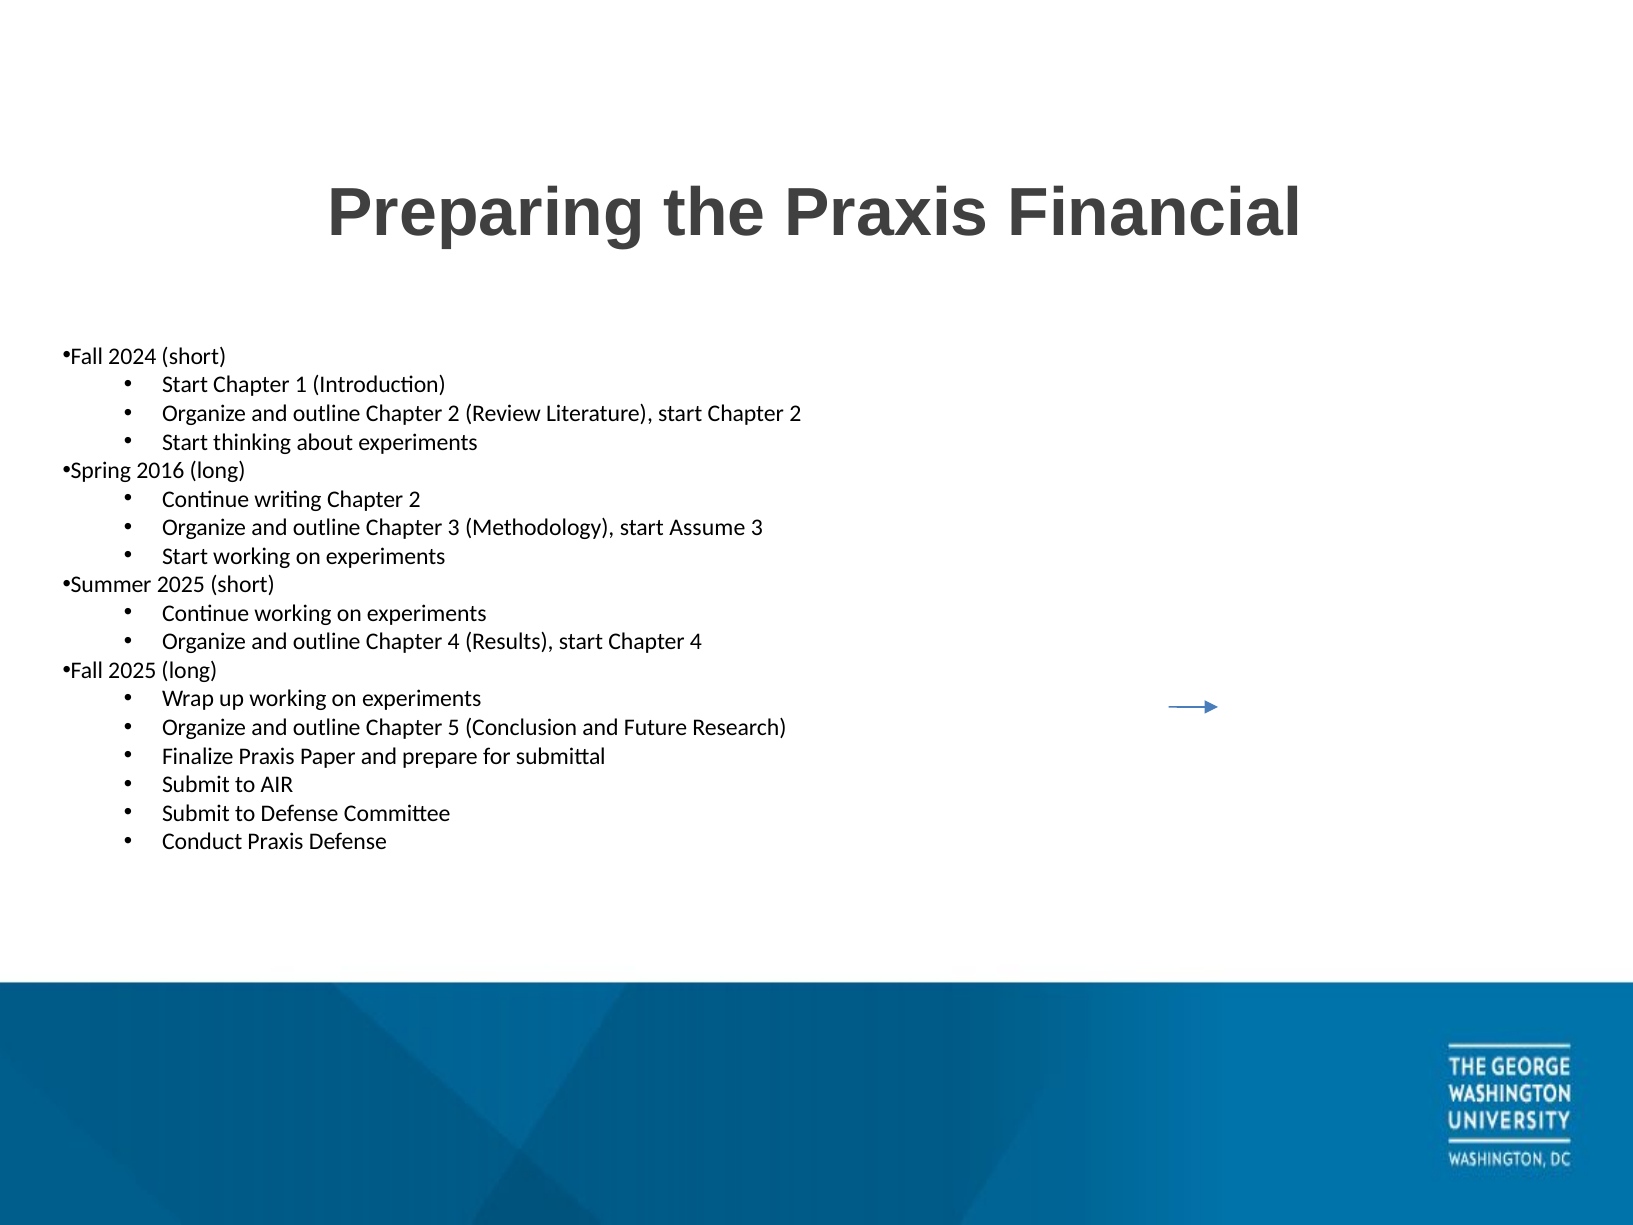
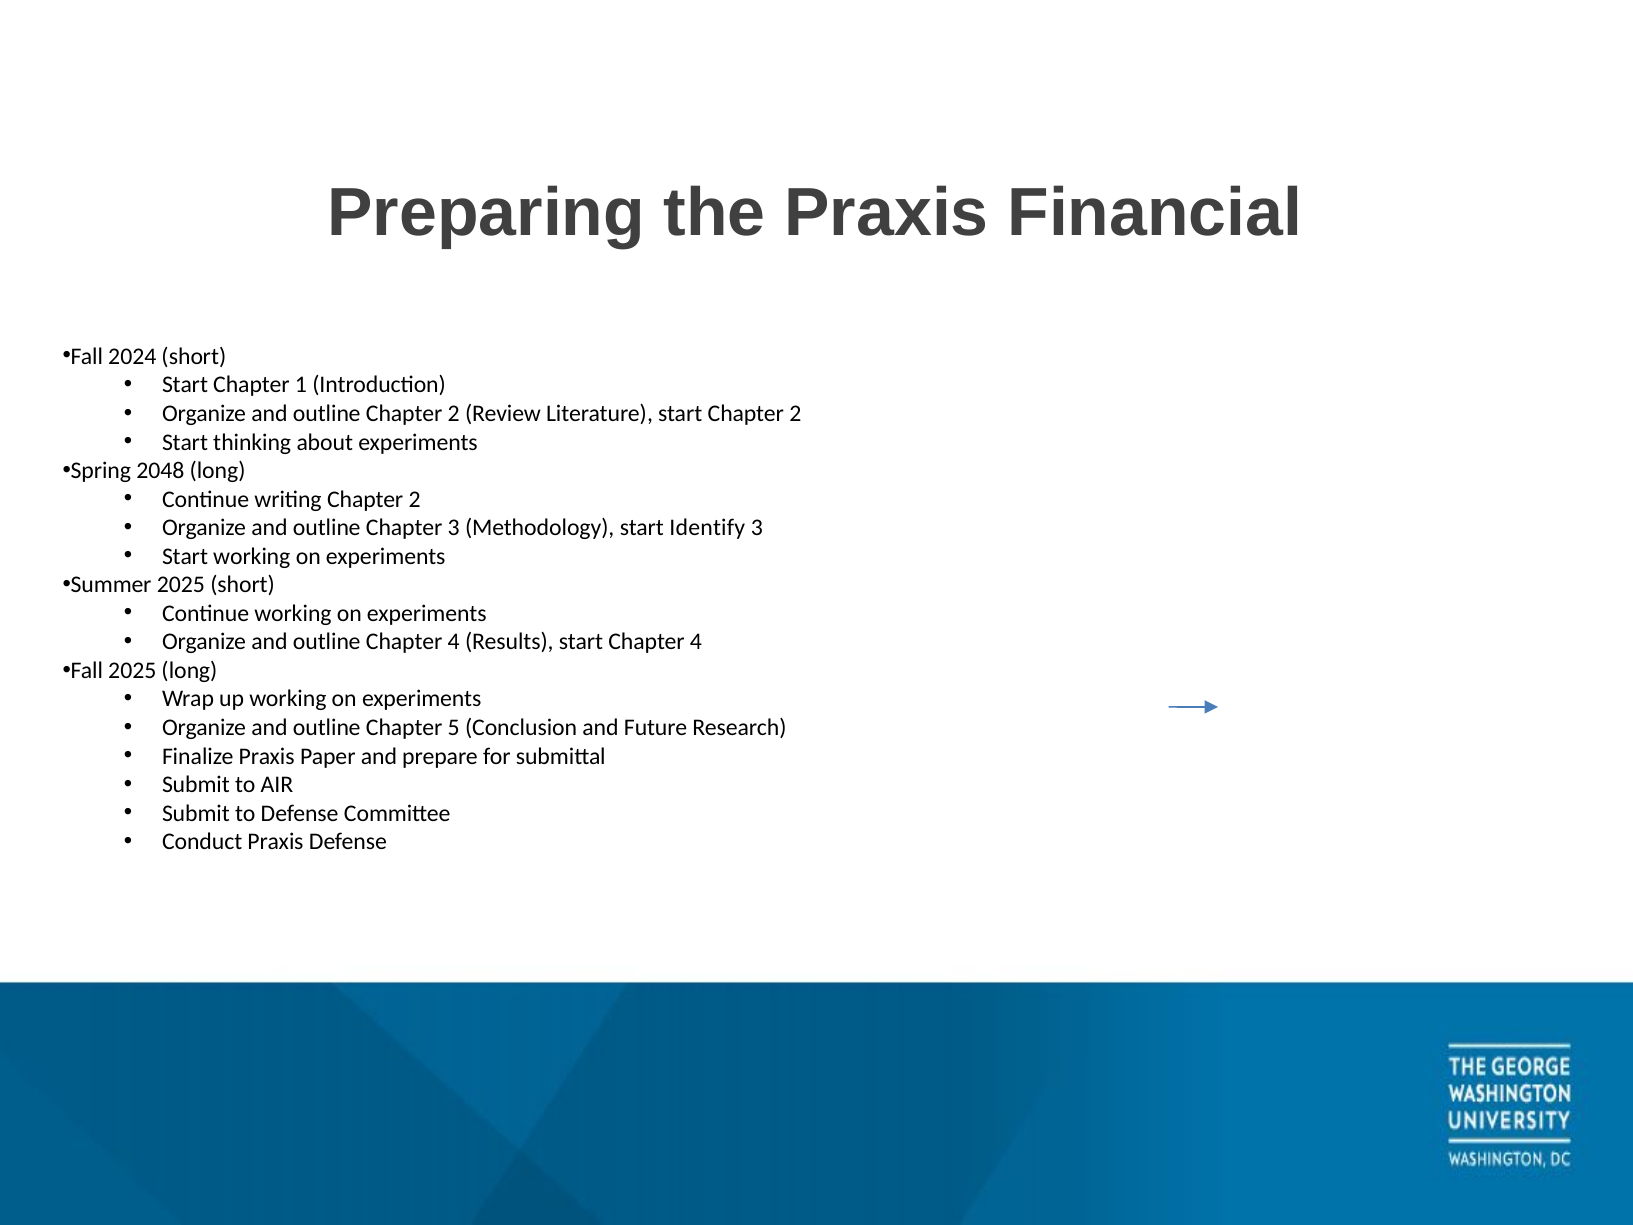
2016: 2016 -> 2048
Assume: Assume -> Identify
